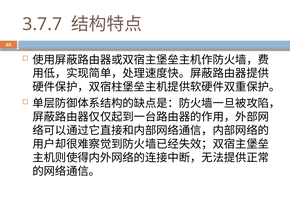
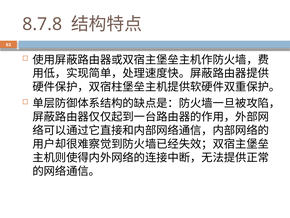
3.7.7: 3.7.7 -> 8.7.8
